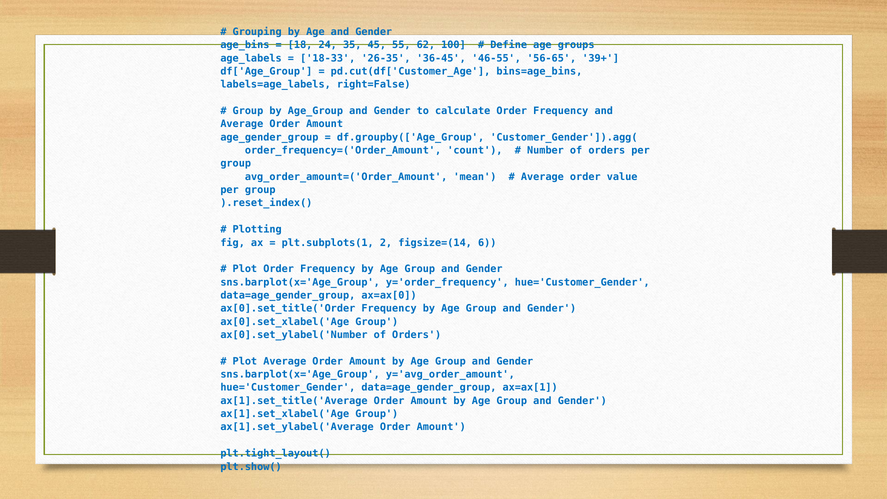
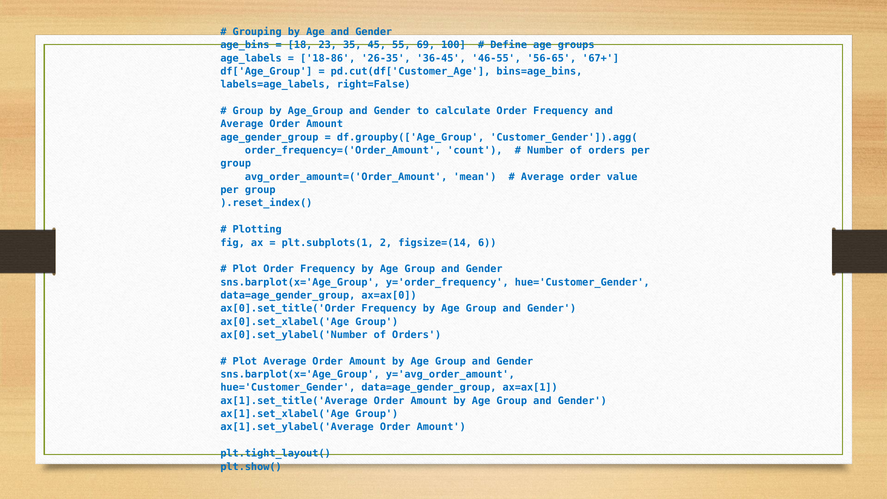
24: 24 -> 23
62: 62 -> 69
18-33: 18-33 -> 18-86
39+: 39+ -> 67+
